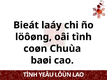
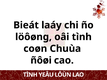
baøi: baøi -> ñôøi
